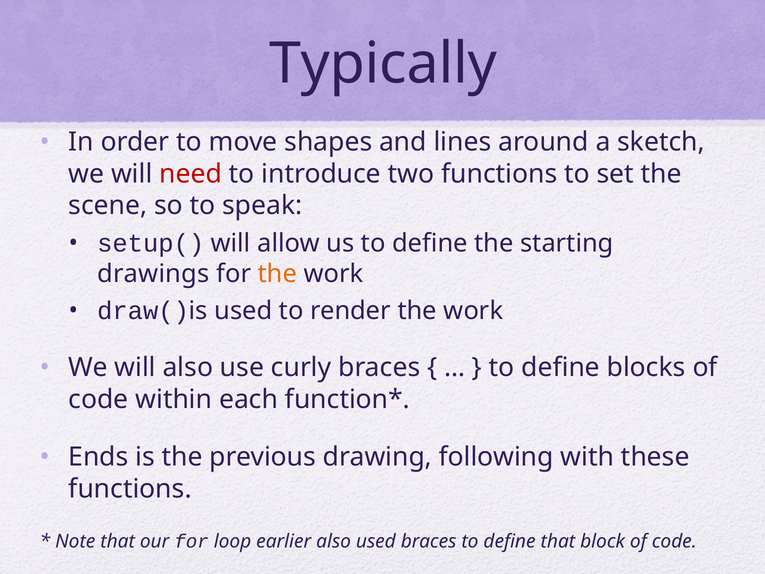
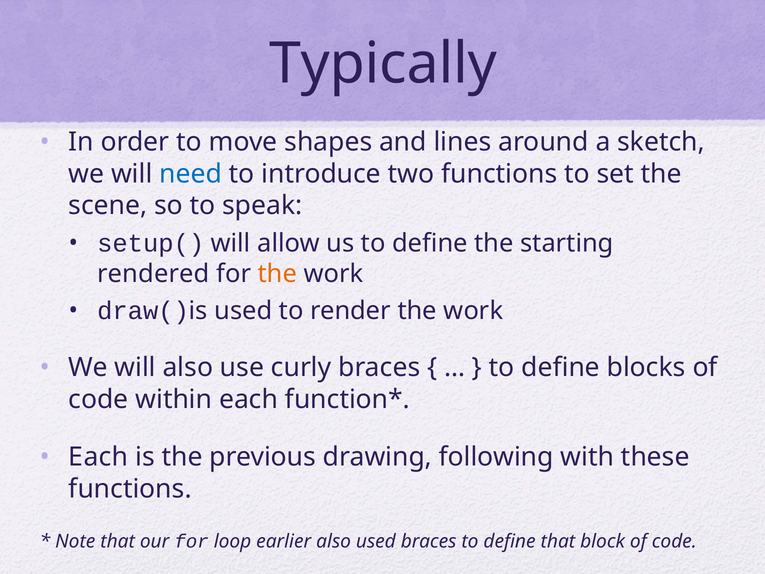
need colour: red -> blue
drawings: drawings -> rendered
Ends at (98, 457): Ends -> Each
